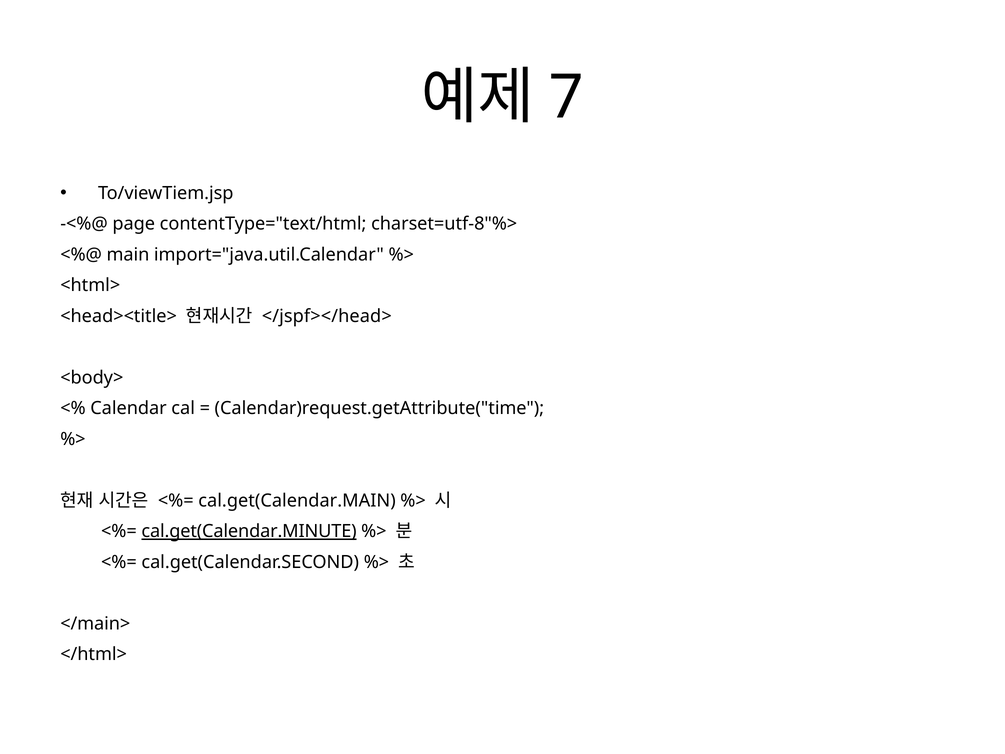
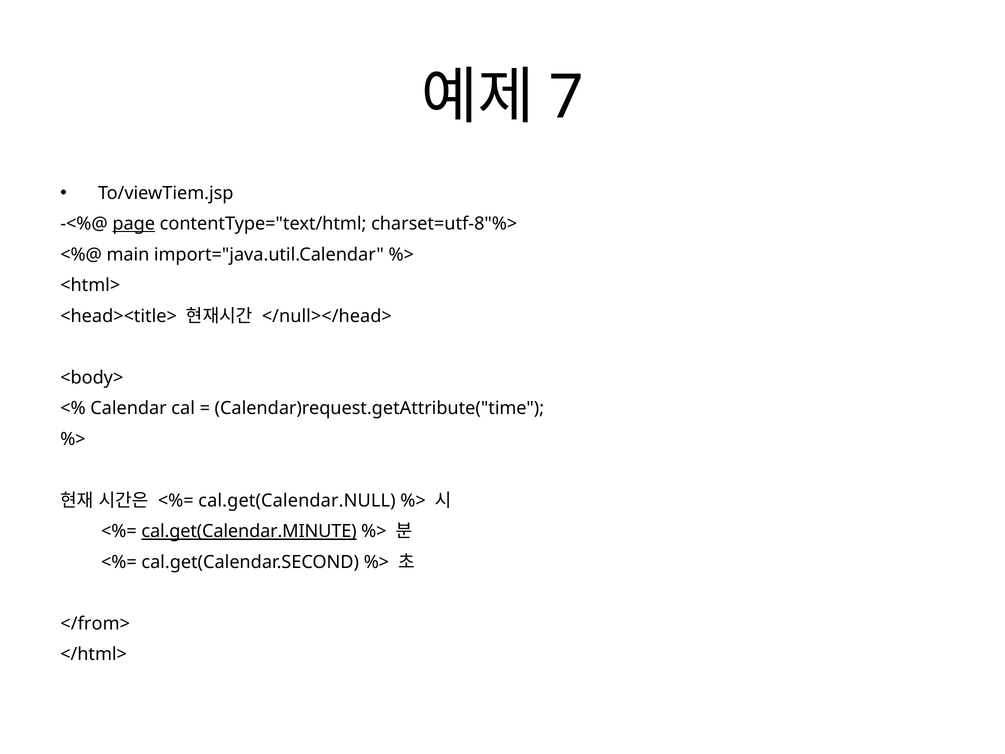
page underline: none -> present
</jspf></head>: </jspf></head> -> </null></head>
cal.get(Calendar.MAIN: cal.get(Calendar.MAIN -> cal.get(Calendar.NULL
</main>: </main> -> </from>
